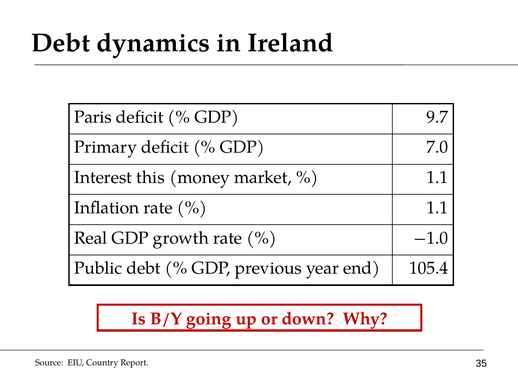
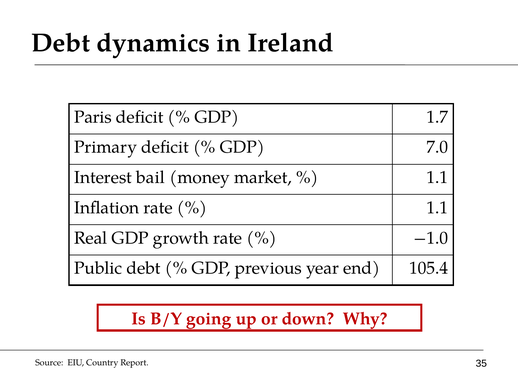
9.7: 9.7 -> 1.7
this: this -> bail
